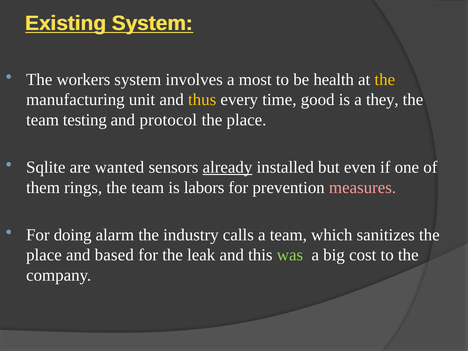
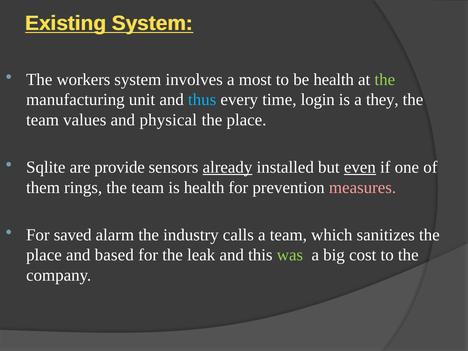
the at (385, 79) colour: yellow -> light green
thus colour: yellow -> light blue
good: good -> login
testing: testing -> values
protocol: protocol -> physical
wanted: wanted -> provide
even underline: none -> present
is labors: labors -> health
doing: doing -> saved
